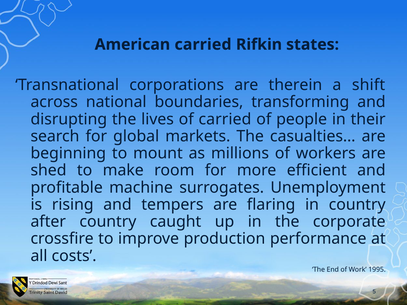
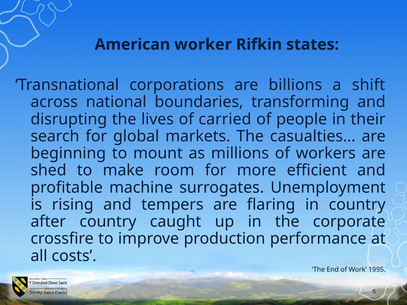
American carried: carried -> worker
therein: therein -> billions
